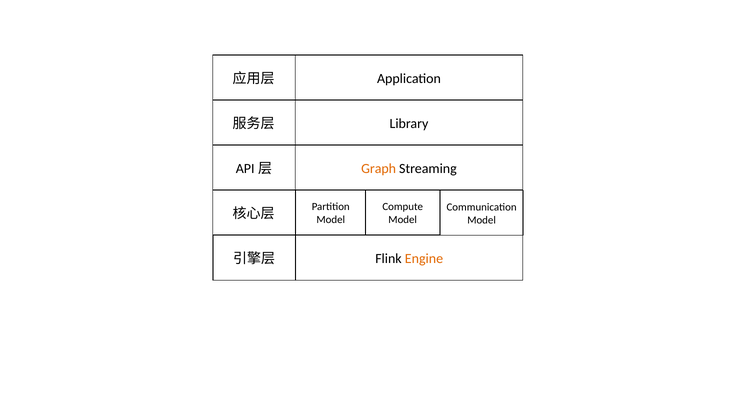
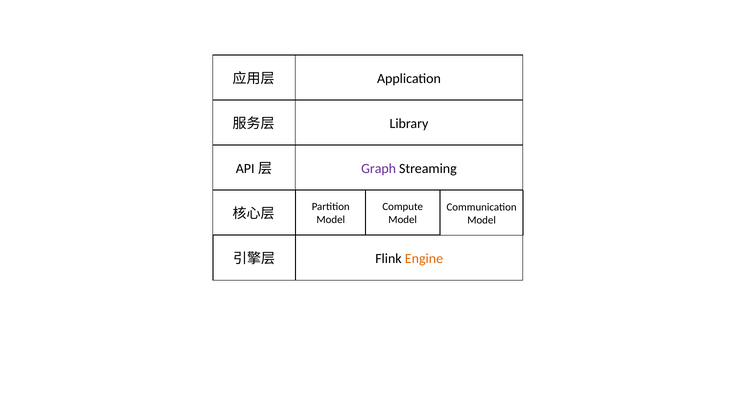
Graph colour: orange -> purple
